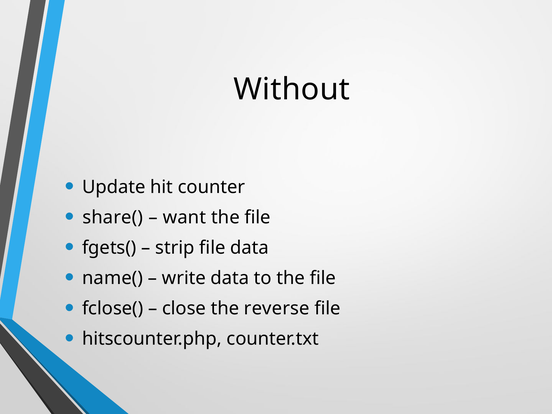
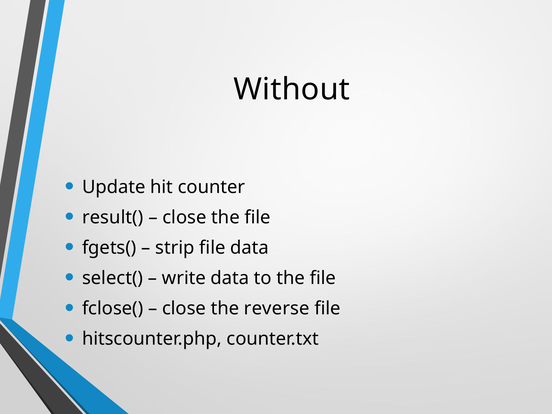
share(: share( -> result(
want at (184, 217): want -> close
name(: name( -> select(
